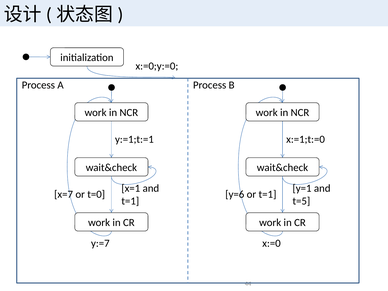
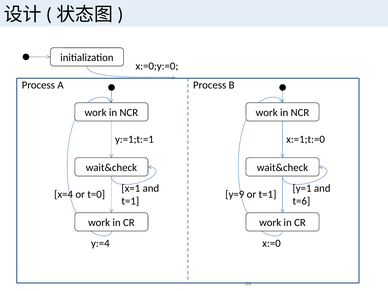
x=7: x=7 -> x=4
y=6: y=6 -> y=9
t=5: t=5 -> t=6
y:=7: y:=7 -> y:=4
